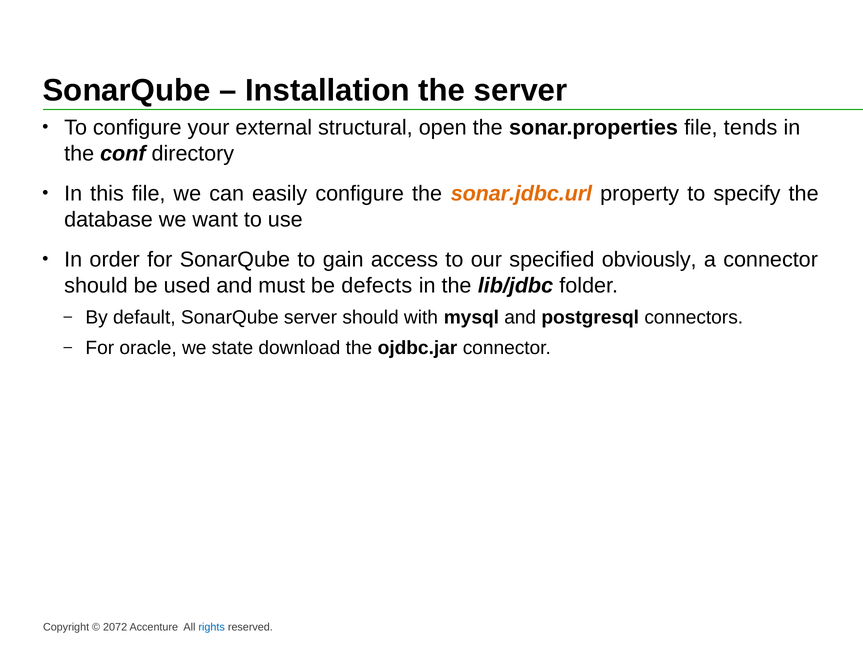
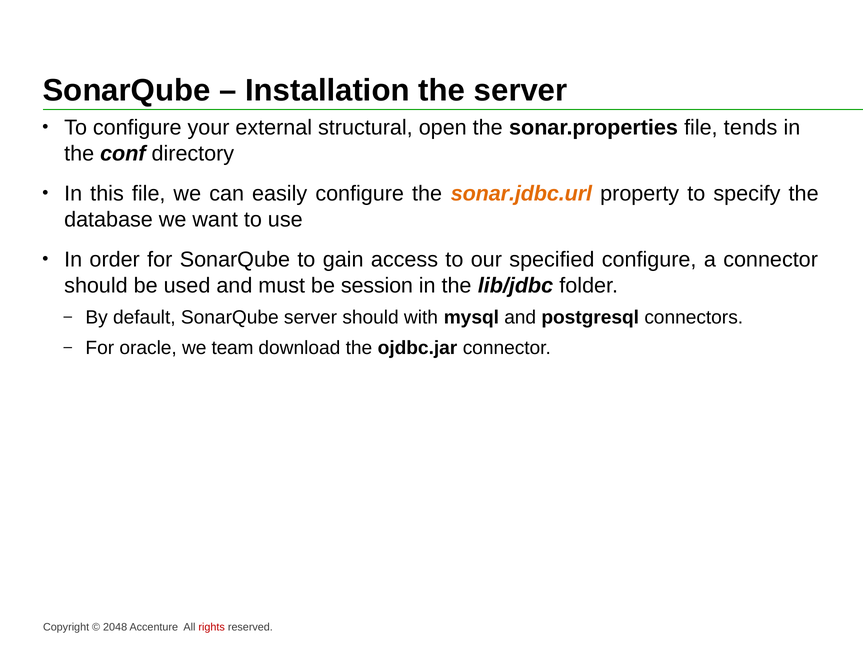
specified obviously: obviously -> configure
defects: defects -> session
state: state -> team
2072: 2072 -> 2048
rights colour: blue -> red
